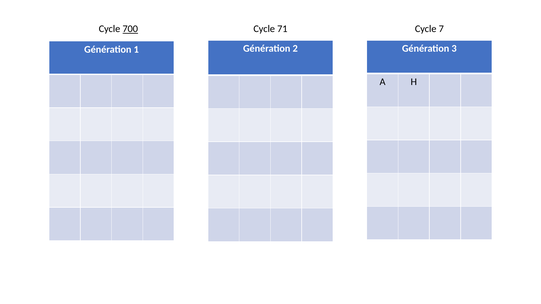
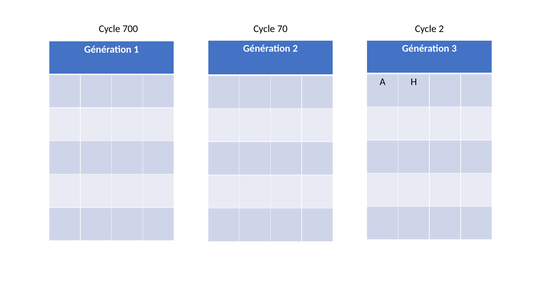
700 underline: present -> none
71: 71 -> 70
Cycle 7: 7 -> 2
